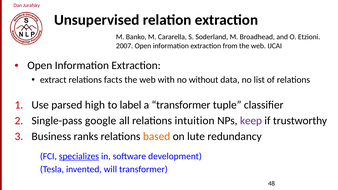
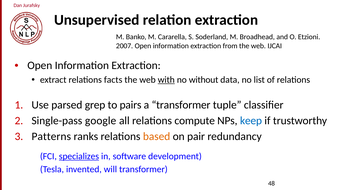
with underline: none -> present
high: high -> grep
label: label -> pairs
intuition: intuition -> compute
keep colour: purple -> blue
Business: Business -> Patterns
lute: lute -> pair
